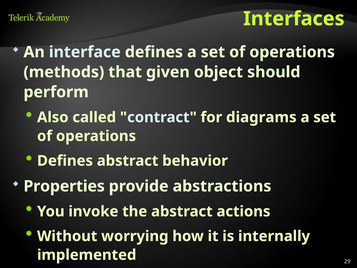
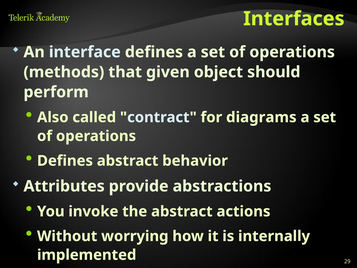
Properties: Properties -> Attributes
